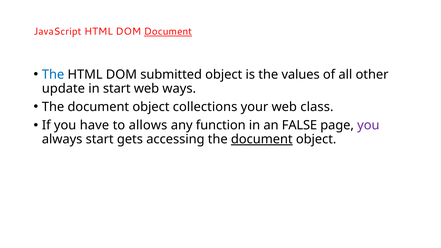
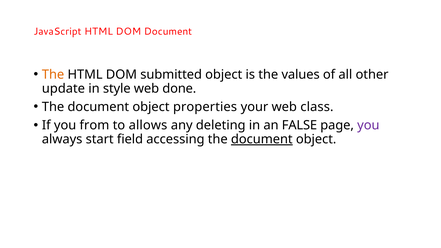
Document at (168, 32) underline: present -> none
The at (53, 75) colour: blue -> orange
in start: start -> style
ways: ways -> done
collections: collections -> properties
have: have -> from
function: function -> deleting
gets: gets -> field
